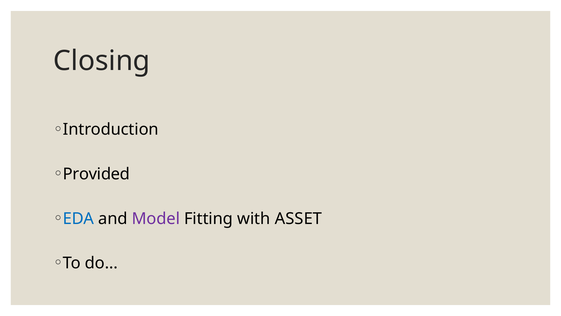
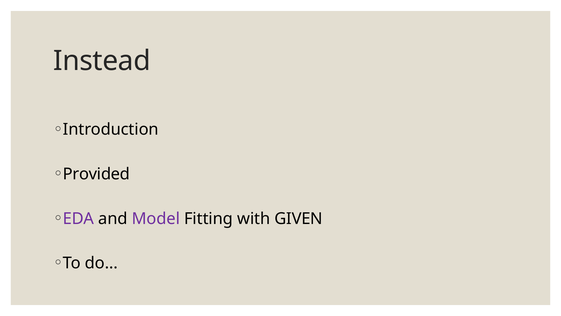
Closing: Closing -> Instead
EDA colour: blue -> purple
ASSET: ASSET -> GIVEN
